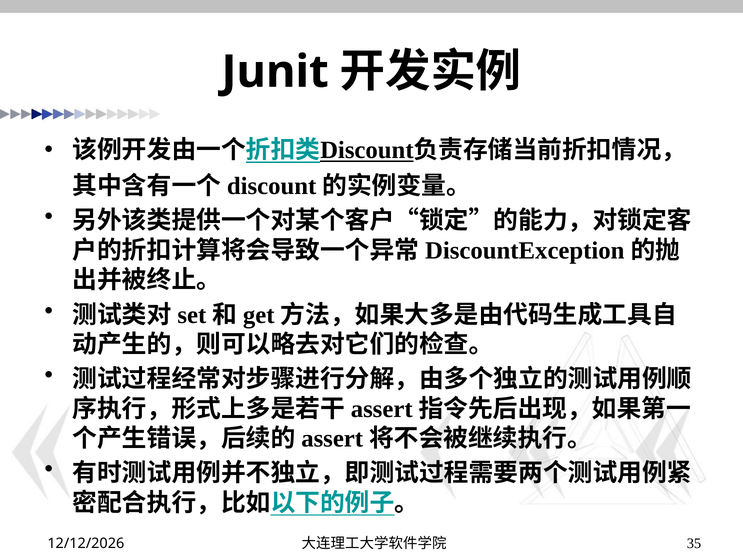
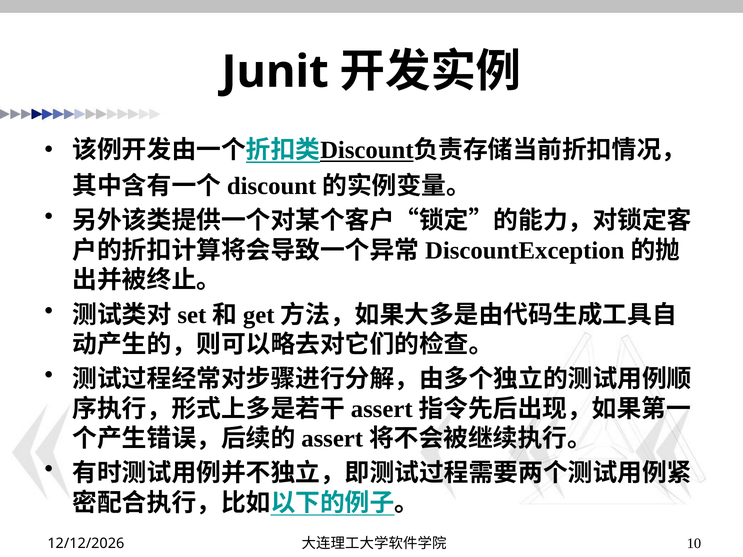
35: 35 -> 10
